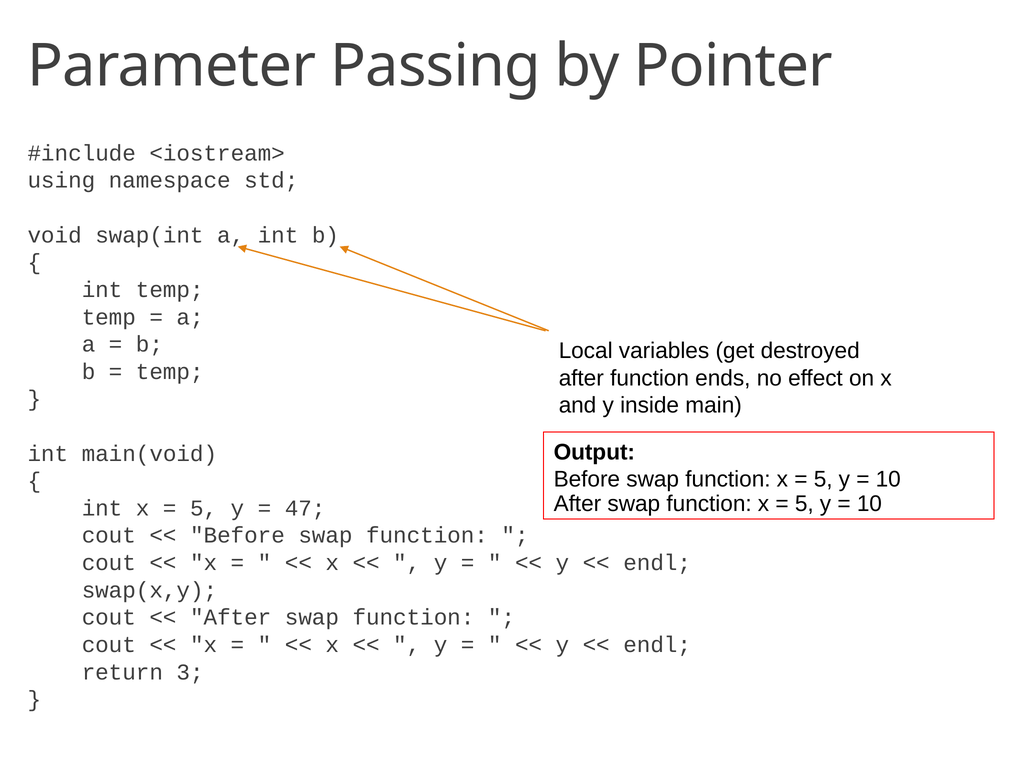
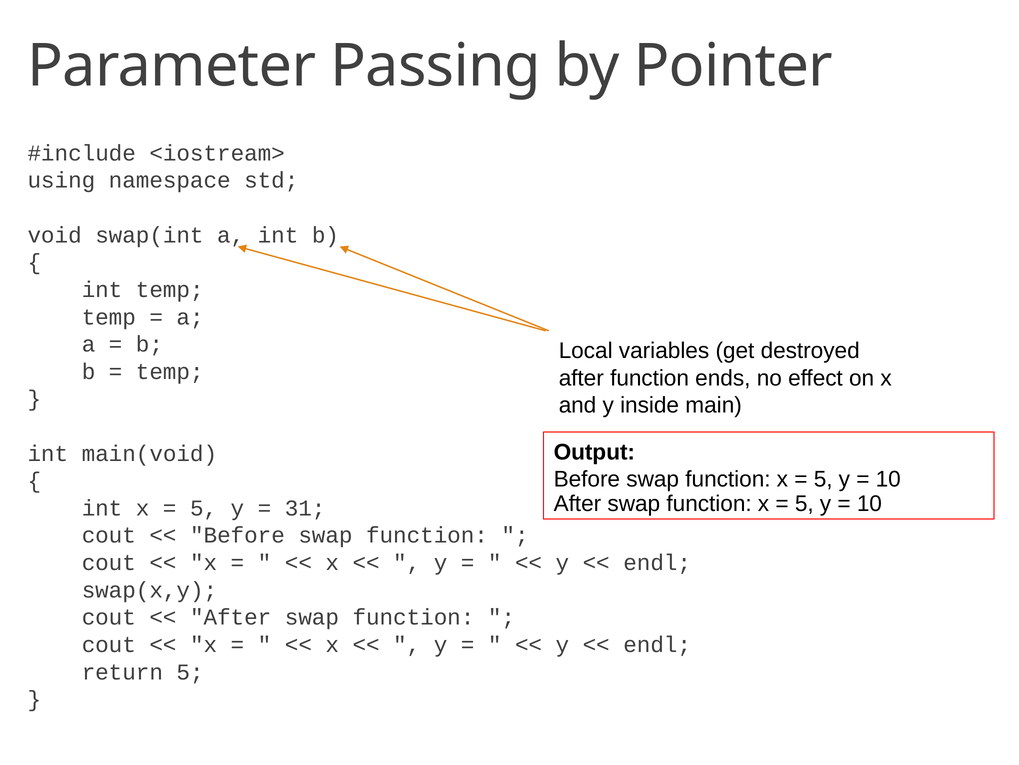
47: 47 -> 31
return 3: 3 -> 5
